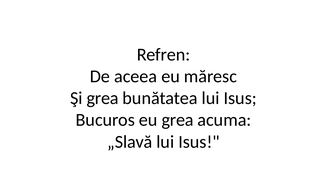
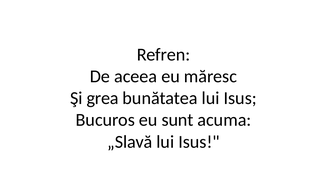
eu grea: grea -> sunt
